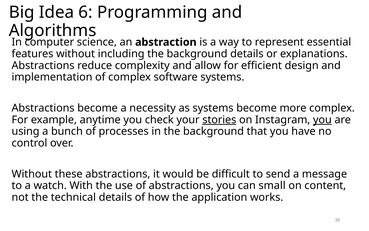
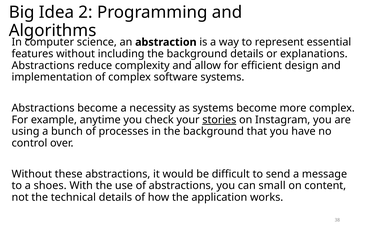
6: 6 -> 2
you at (322, 120) underline: present -> none
watch: watch -> shoes
